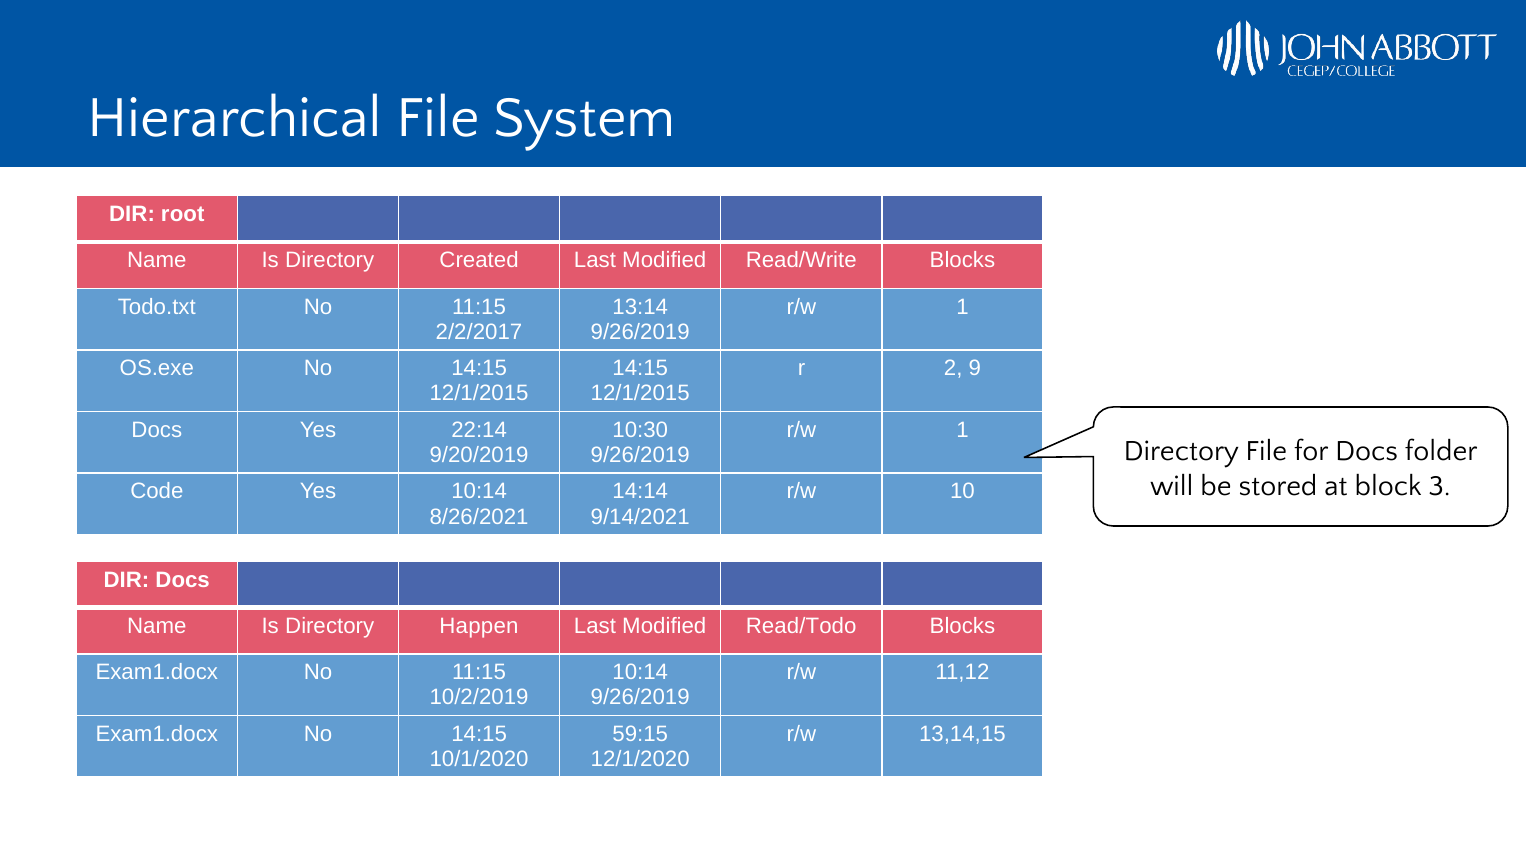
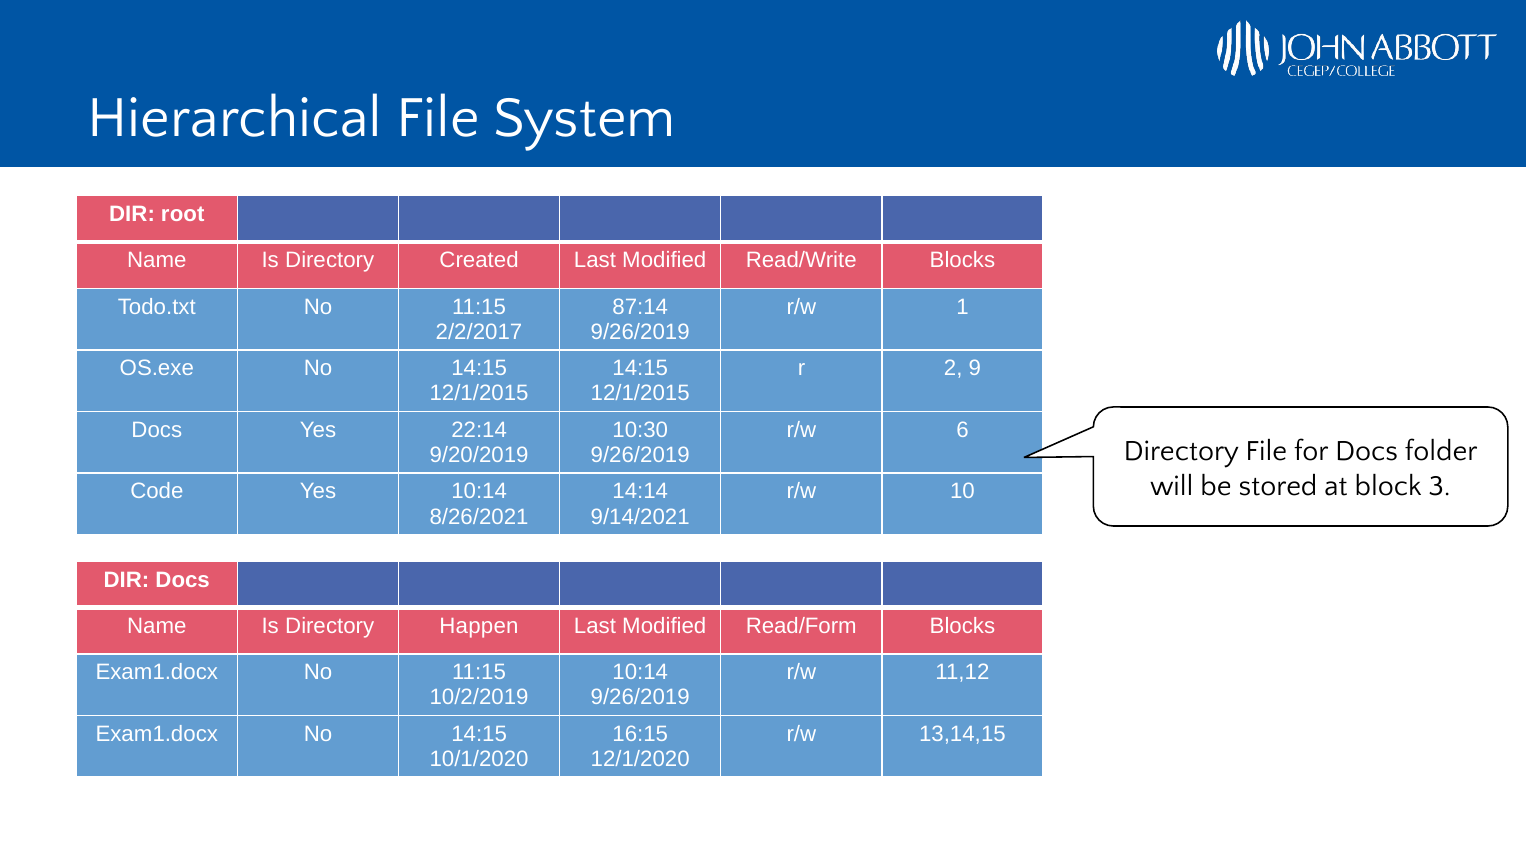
13:14: 13:14 -> 87:14
1 at (963, 430): 1 -> 6
Read/Todo: Read/Todo -> Read/Form
59:15: 59:15 -> 16:15
